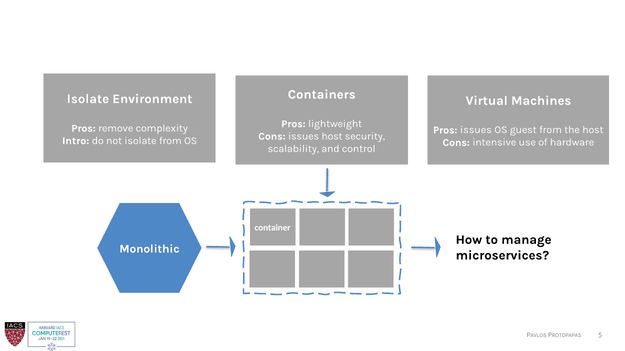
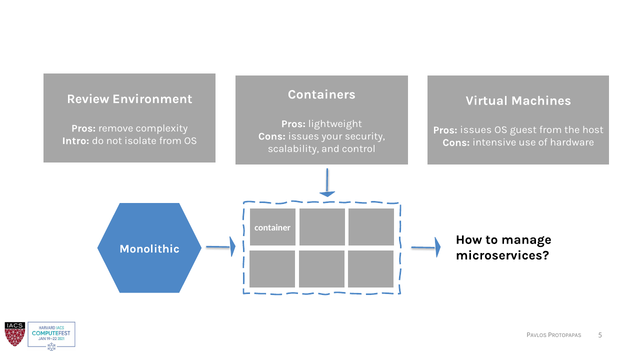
Isolate at (88, 99): Isolate -> Review
issues host: host -> your
